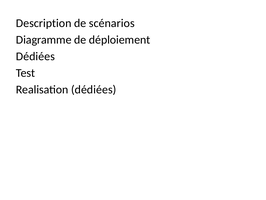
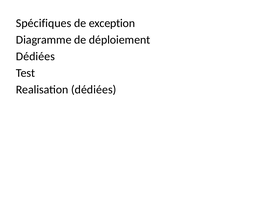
Description: Description -> Spécifiques
scénarios: scénarios -> exception
